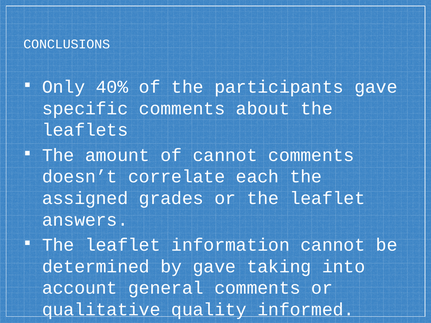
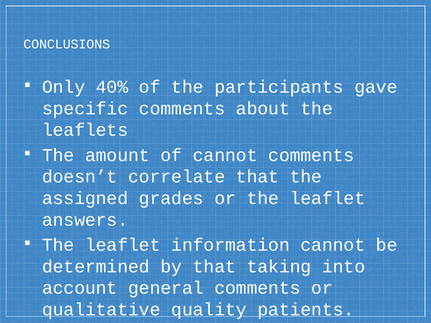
correlate each: each -> that
by gave: gave -> that
informed: informed -> patients
